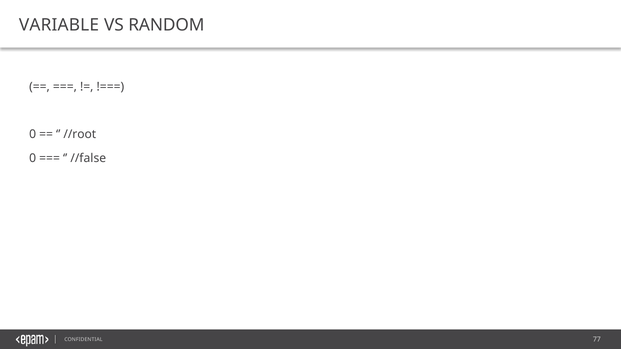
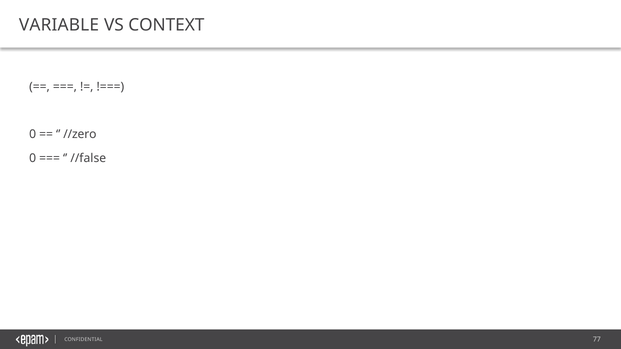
RANDOM: RANDOM -> CONTEXT
//root: //root -> //zero
